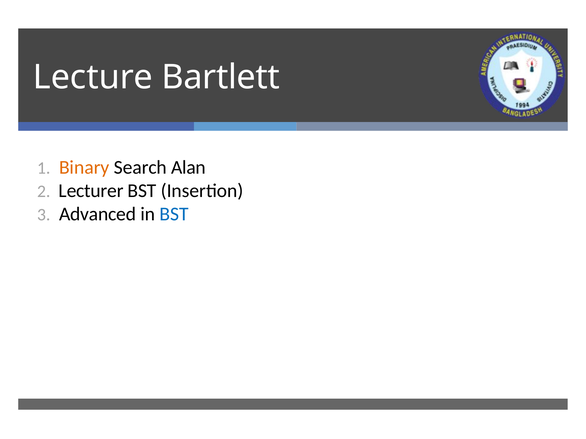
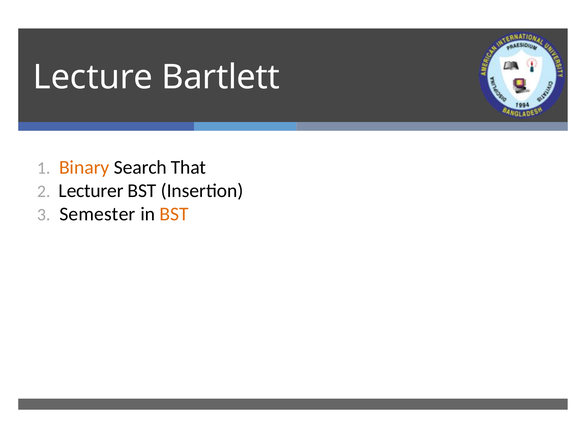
Alan: Alan -> That
Advanced: Advanced -> Semester
BST at (174, 214) colour: blue -> orange
